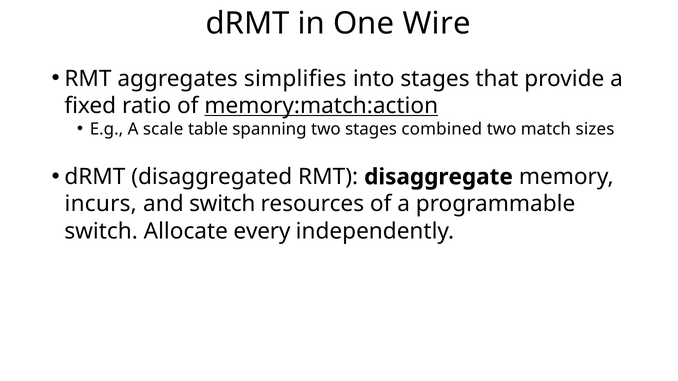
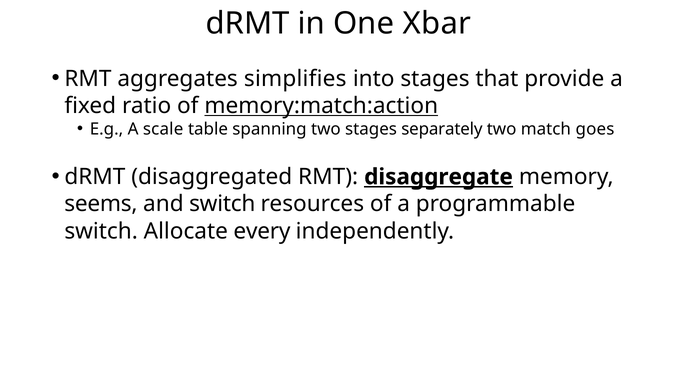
Wire: Wire -> Xbar
combined: combined -> separately
sizes: sizes -> goes
disaggregate underline: none -> present
incurs: incurs -> seems
